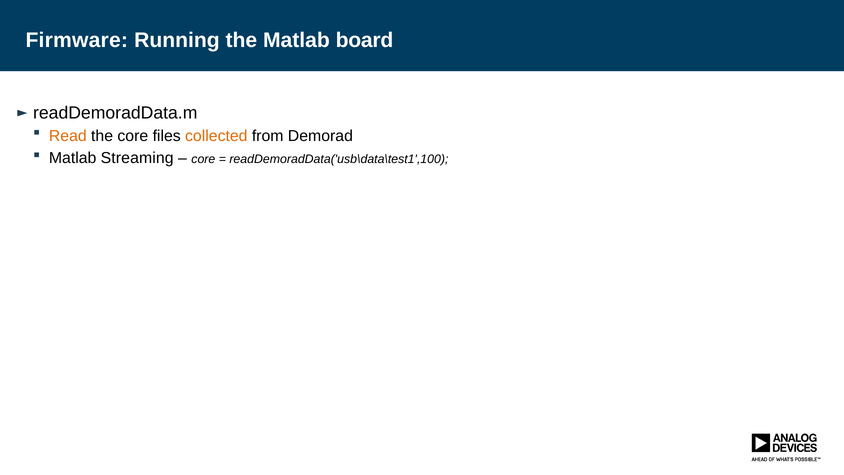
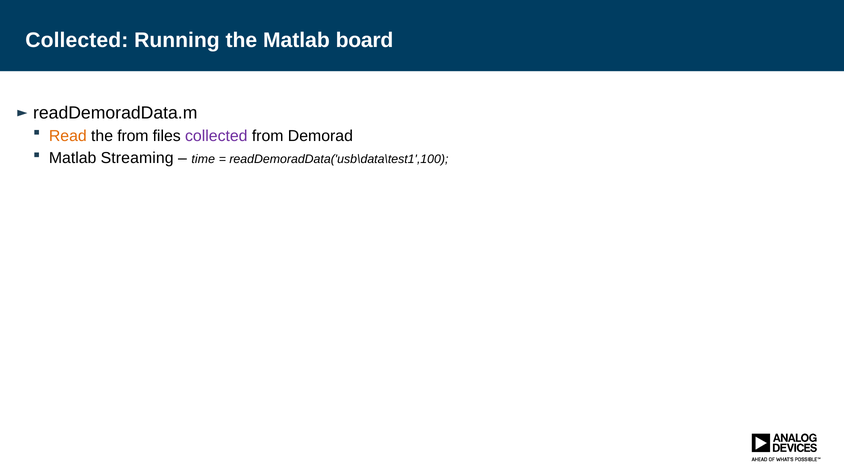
Firmware at (77, 40): Firmware -> Collected
the core: core -> from
collected at (216, 136) colour: orange -> purple
core at (203, 159): core -> time
